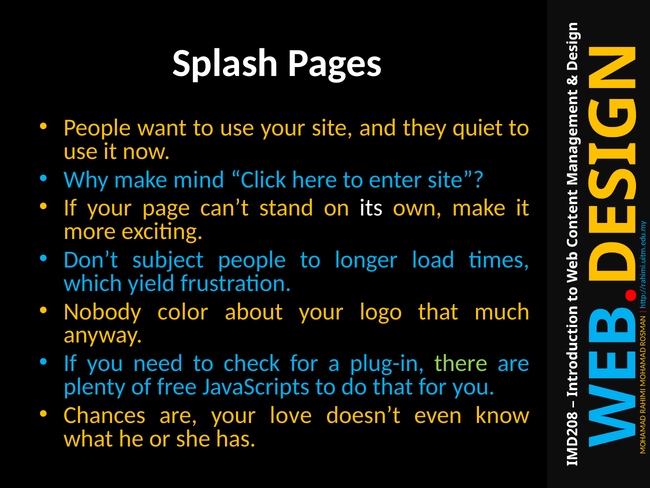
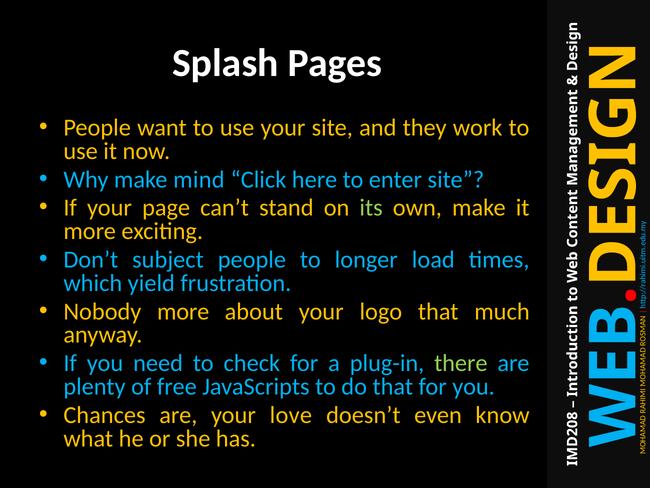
quiet: quiet -> work
its colour: white -> light green
Nobody color: color -> more
